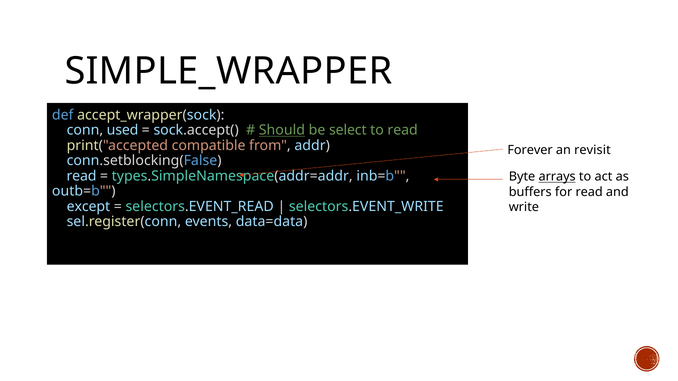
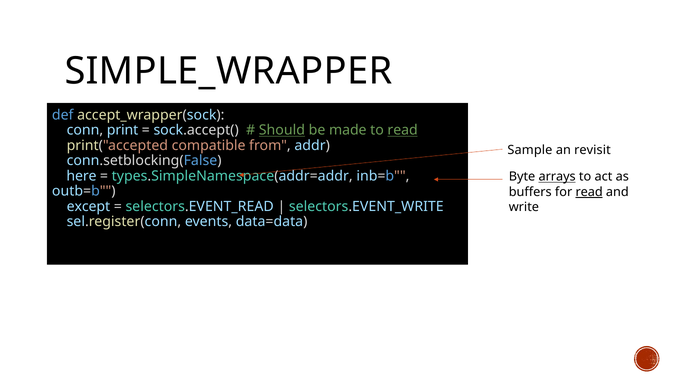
used: used -> print
select: select -> made
read at (403, 130) underline: none -> present
Forever: Forever -> Sample
read at (82, 176): read -> here
read at (589, 192) underline: none -> present
